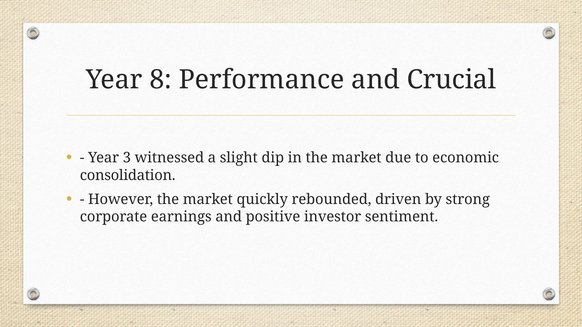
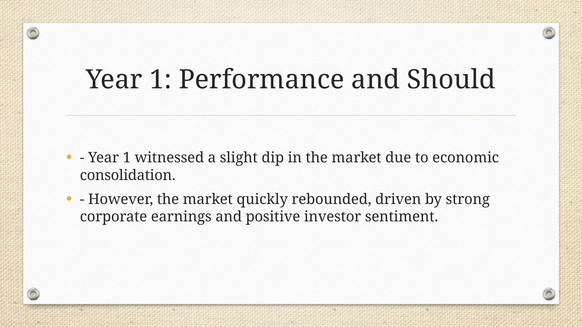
8 at (161, 80): 8 -> 1
Crucial: Crucial -> Should
3 at (127, 158): 3 -> 1
